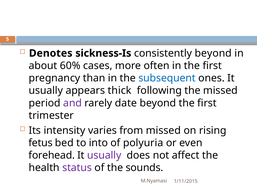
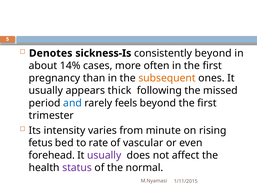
60%: 60% -> 14%
subsequent colour: blue -> orange
and colour: purple -> blue
date: date -> feels
from missed: missed -> minute
into: into -> rate
polyuria: polyuria -> vascular
sounds: sounds -> normal
